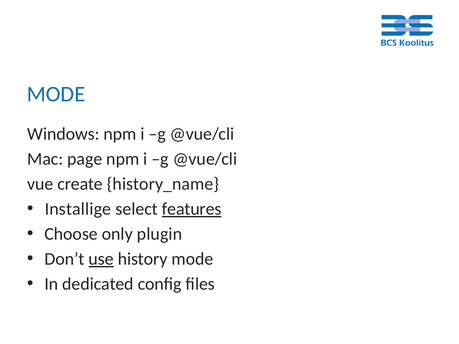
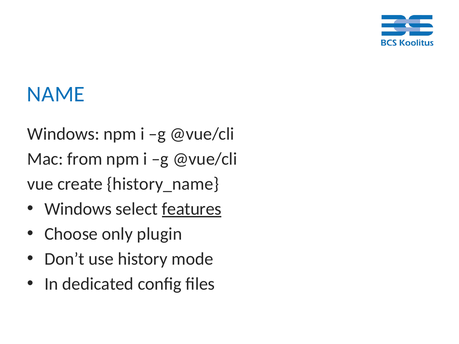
MODE at (56, 94): MODE -> NAME
page: page -> from
Installige at (78, 209): Installige -> Windows
use underline: present -> none
